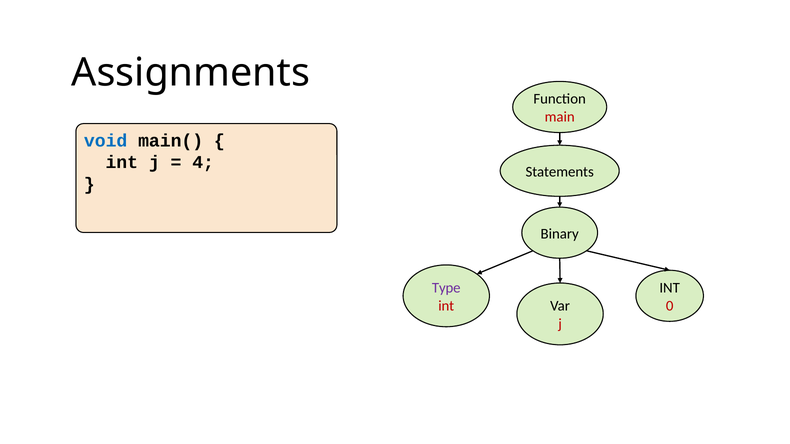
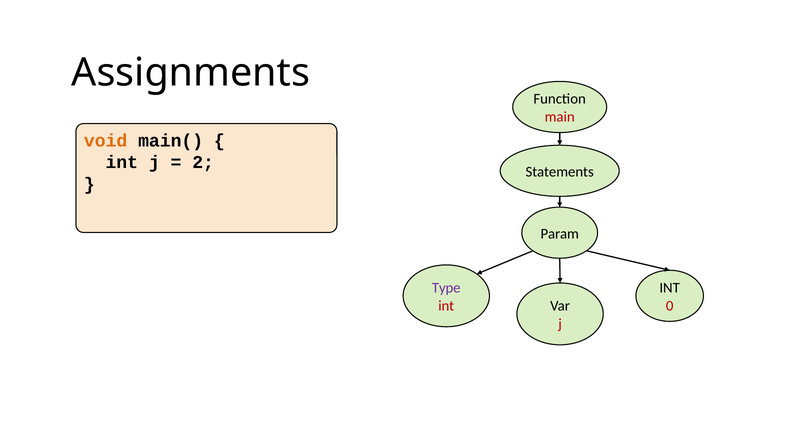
void colour: blue -> orange
4: 4 -> 2
Binary: Binary -> Param
